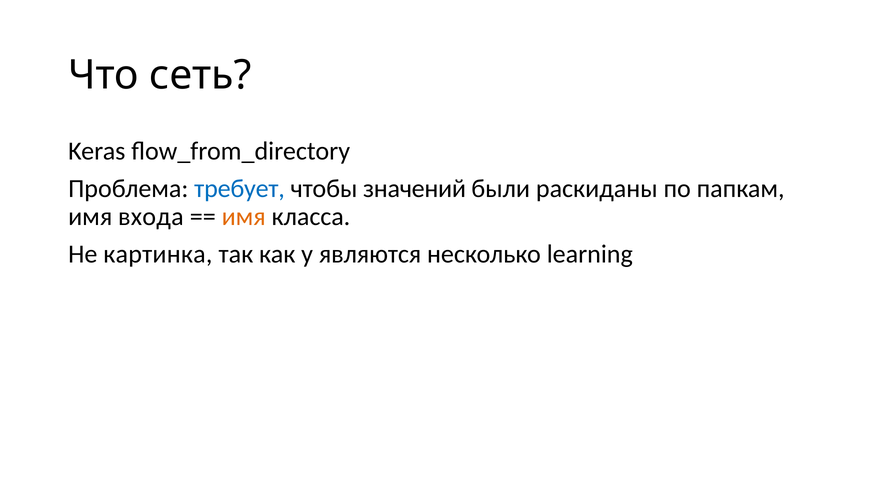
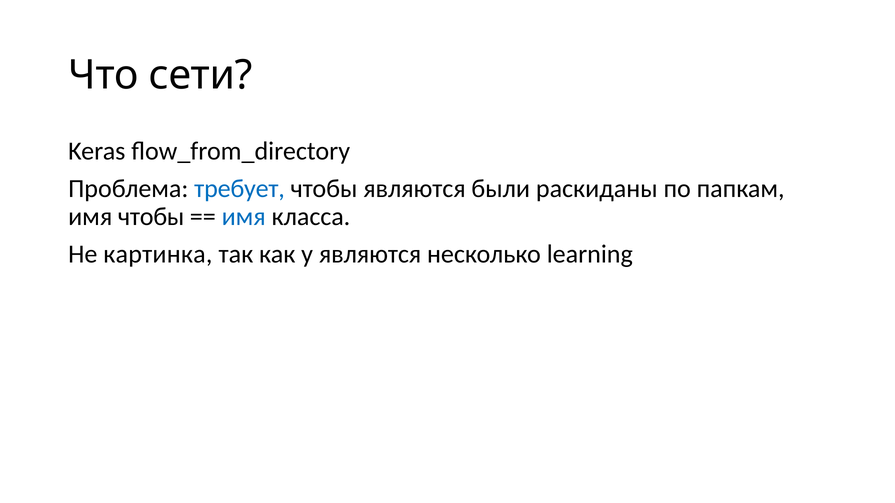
сеть: сеть -> сети
чтобы значений: значений -> являются
имя входа: входа -> чтобы
имя at (244, 217) colour: orange -> blue
